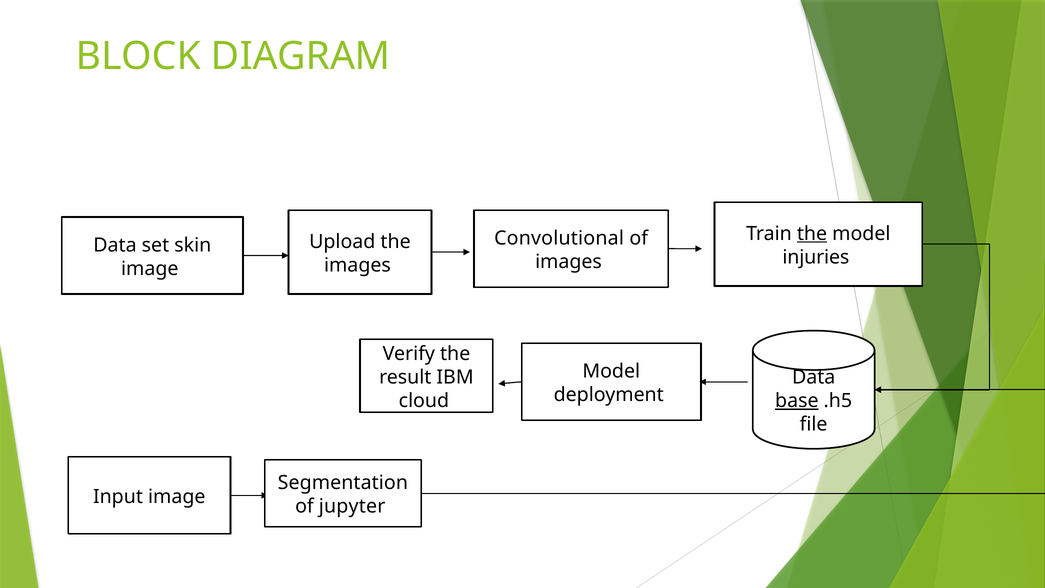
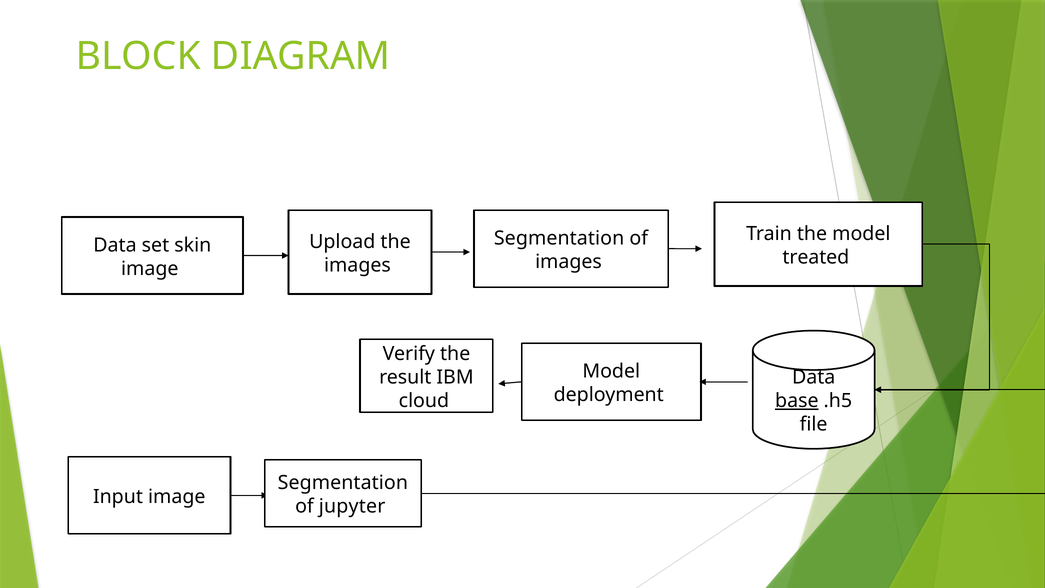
the at (812, 234) underline: present -> none
Convolutional at (559, 238): Convolutional -> Segmentation
injuries: injuries -> treated
